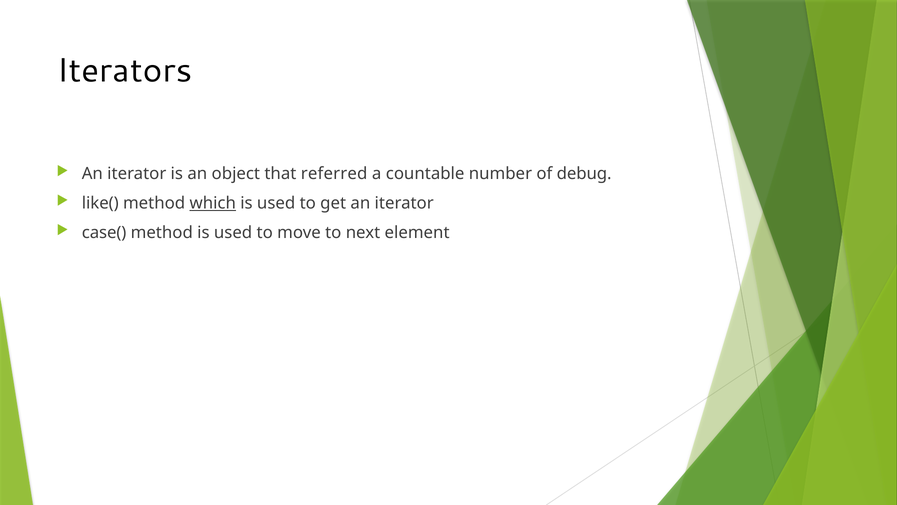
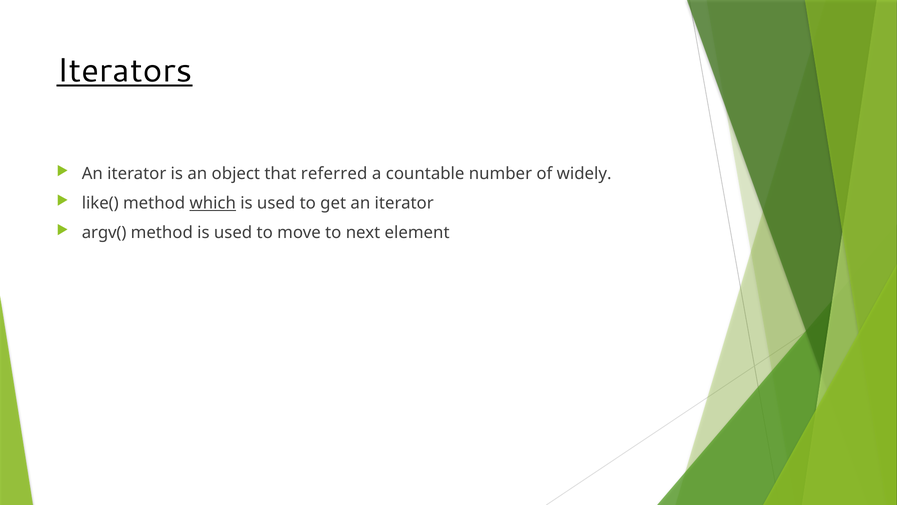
Iterators underline: none -> present
debug: debug -> widely
case(: case( -> argv(
